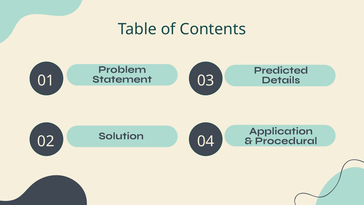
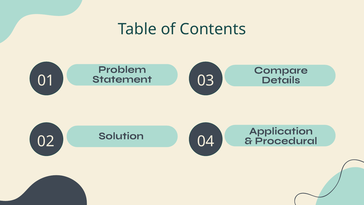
Predicted: Predicted -> Compare
